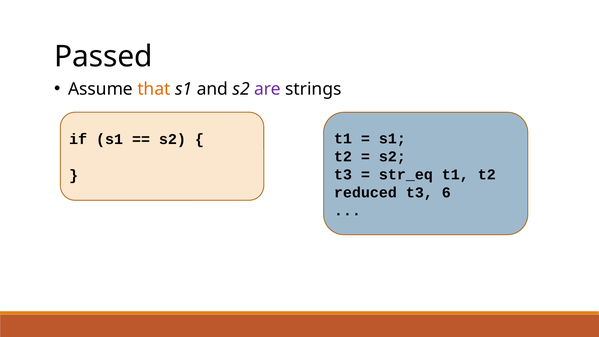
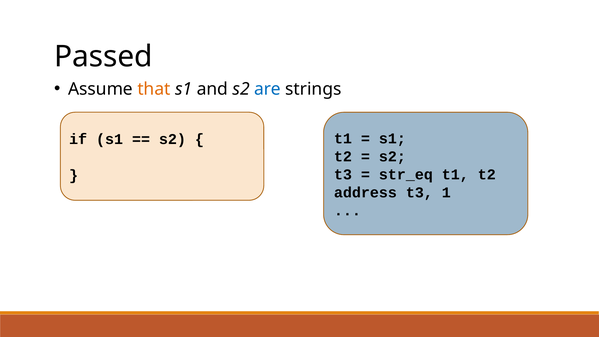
are colour: purple -> blue
reduced: reduced -> address
6: 6 -> 1
